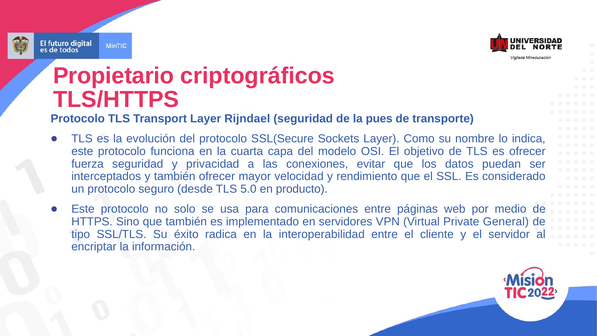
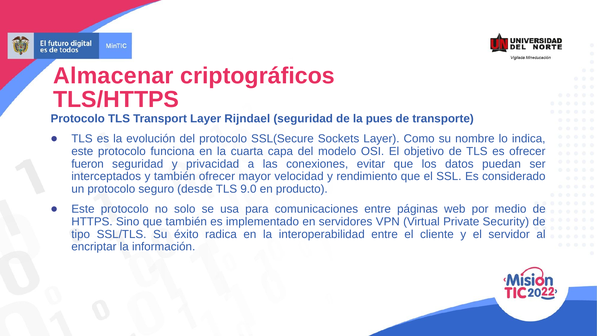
Propietario: Propietario -> Almacenar
fuerza: fuerza -> fueron
5.0: 5.0 -> 9.0
General: General -> Security
